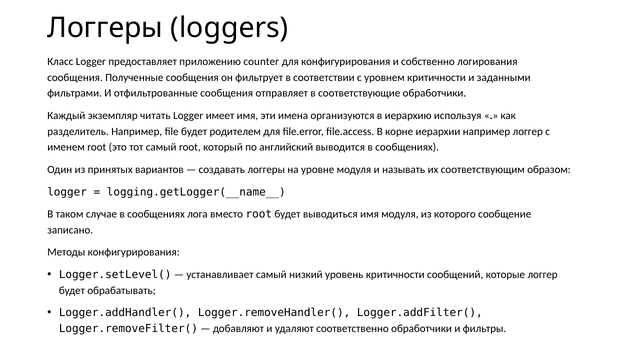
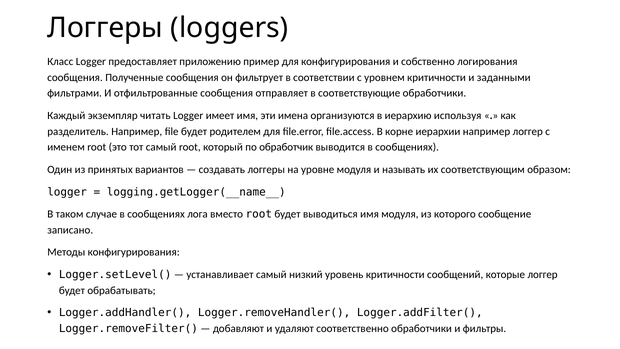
counter: counter -> пример
английский: английский -> обработчик
